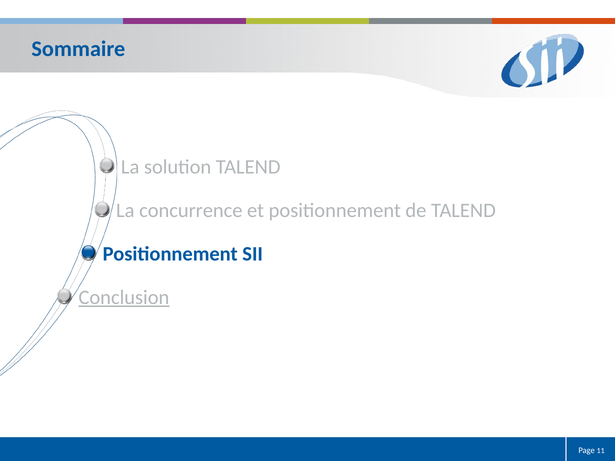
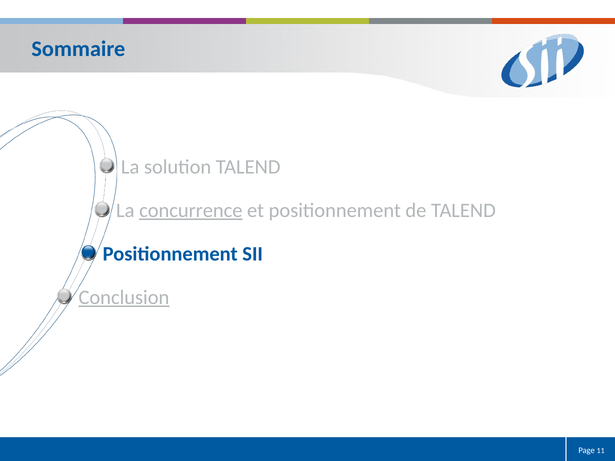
concurrence underline: none -> present
